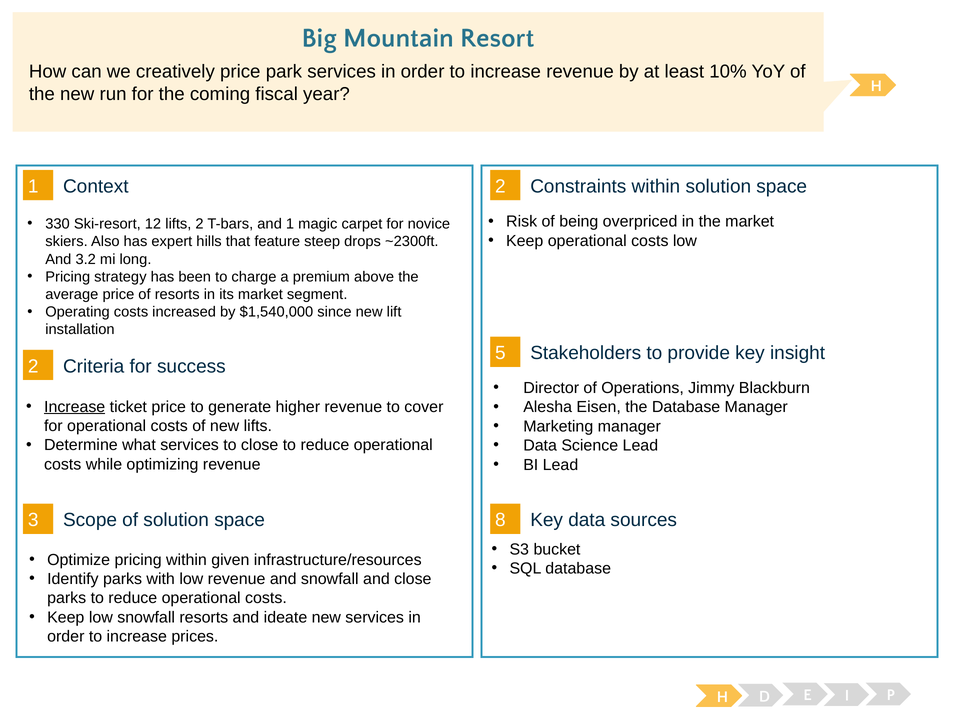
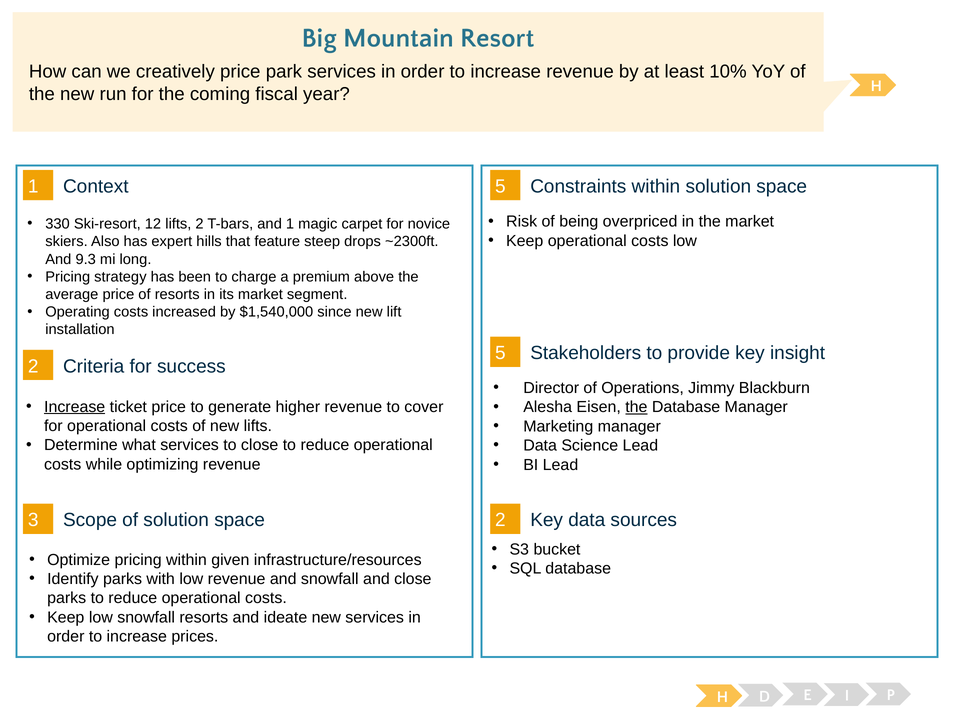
1 2: 2 -> 5
3.2: 3.2 -> 9.3
the at (636, 407) underline: none -> present
3 8: 8 -> 2
